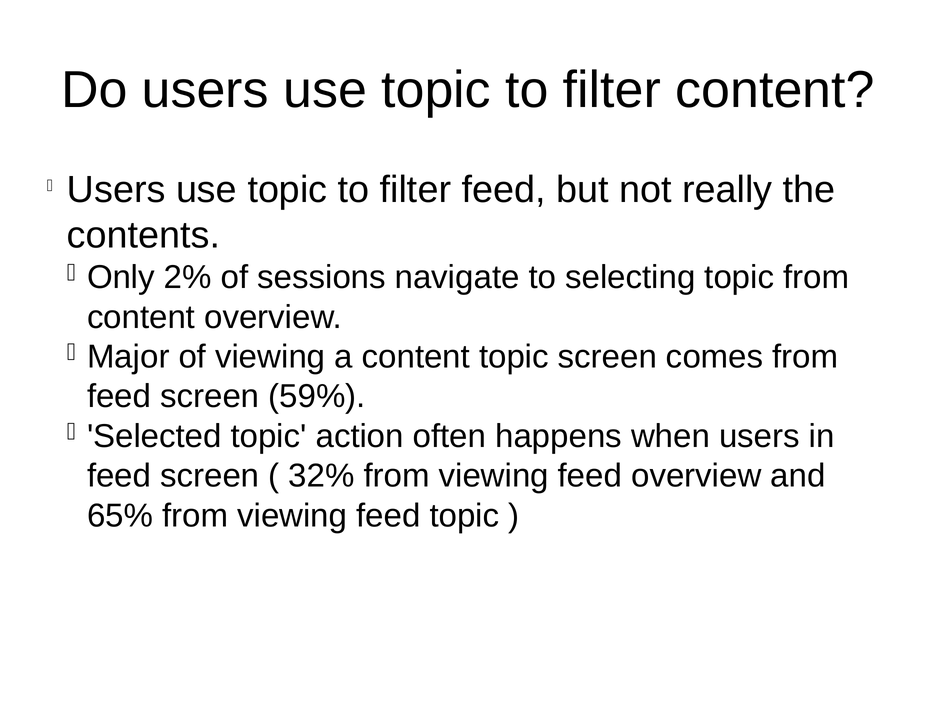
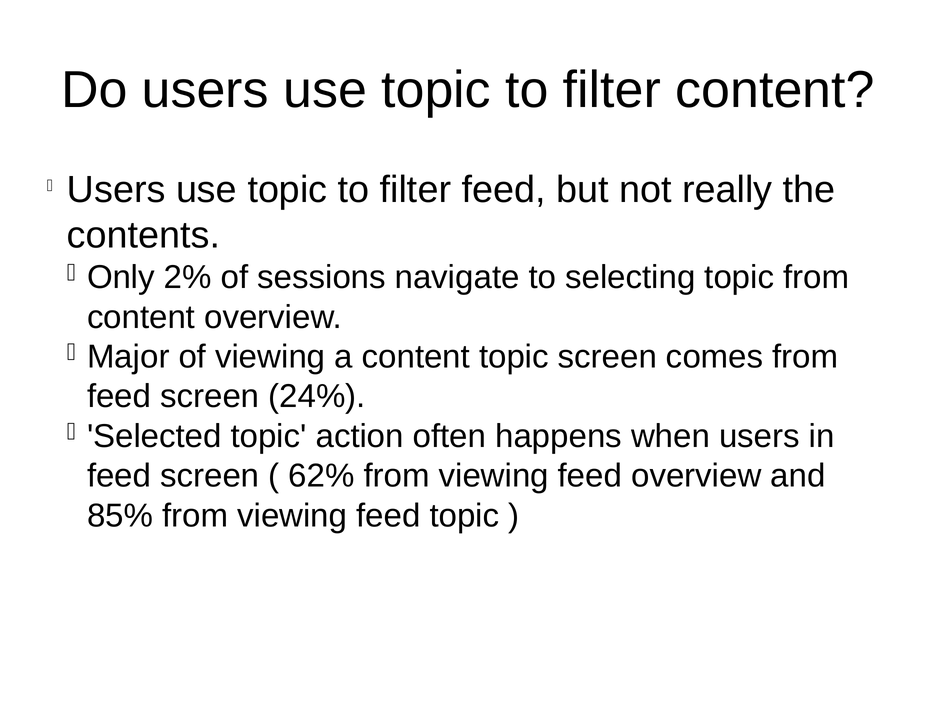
59%: 59% -> 24%
32%: 32% -> 62%
65%: 65% -> 85%
